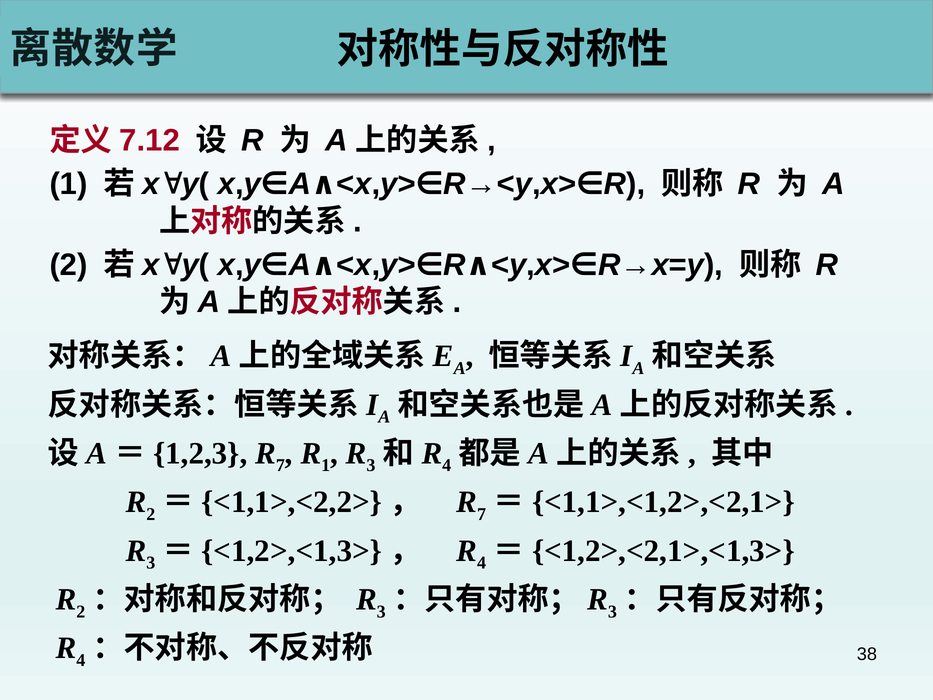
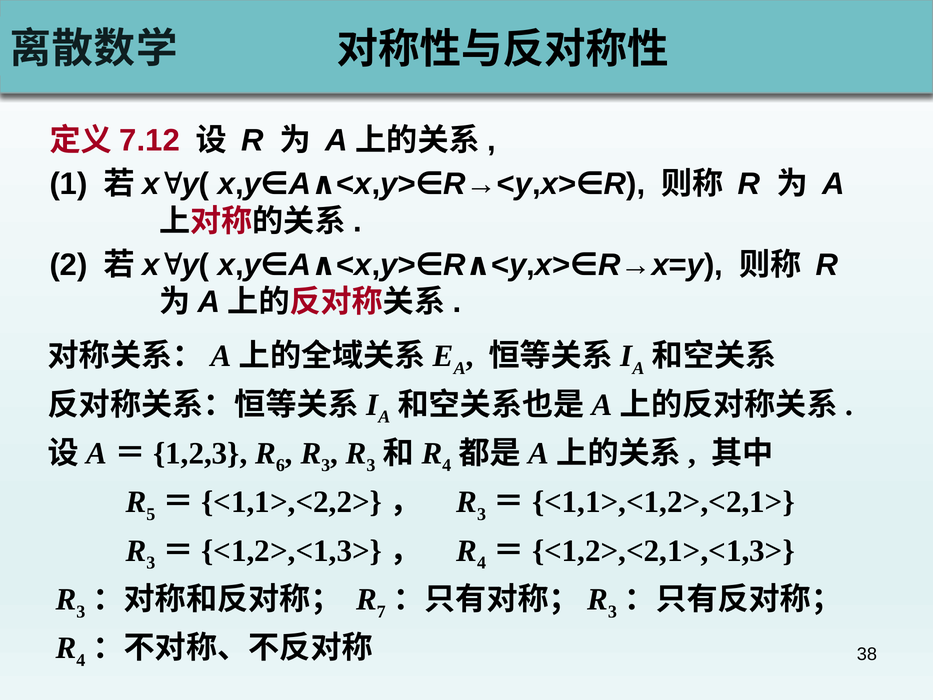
7 at (280, 465): 7 -> 6
1 at (326, 465): 1 -> 3
2 at (151, 514): 2 -> 5
7 at (482, 514): 7 -> 3
2 at (81, 611): 2 -> 3
3 at (381, 611): 3 -> 7
